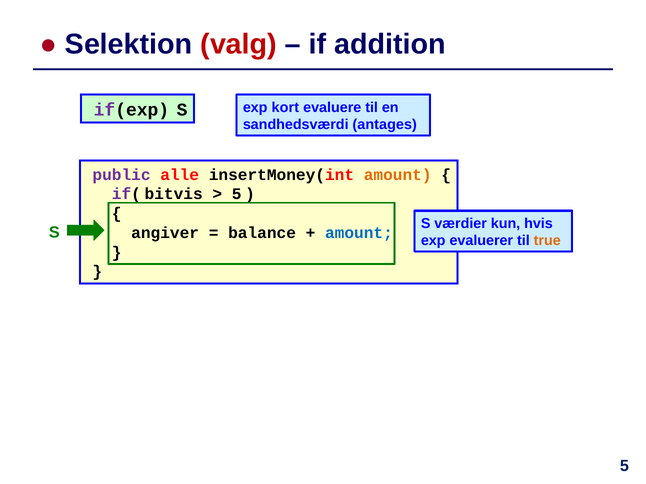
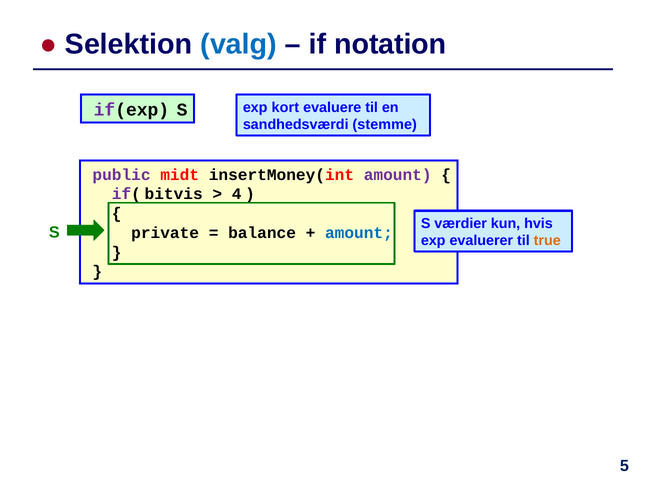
valg colour: red -> blue
addition: addition -> notation
antages: antages -> stemme
alle: alle -> midt
amount at (398, 175) colour: orange -> purple
5 at (237, 194): 5 -> 4
angiver: angiver -> private
